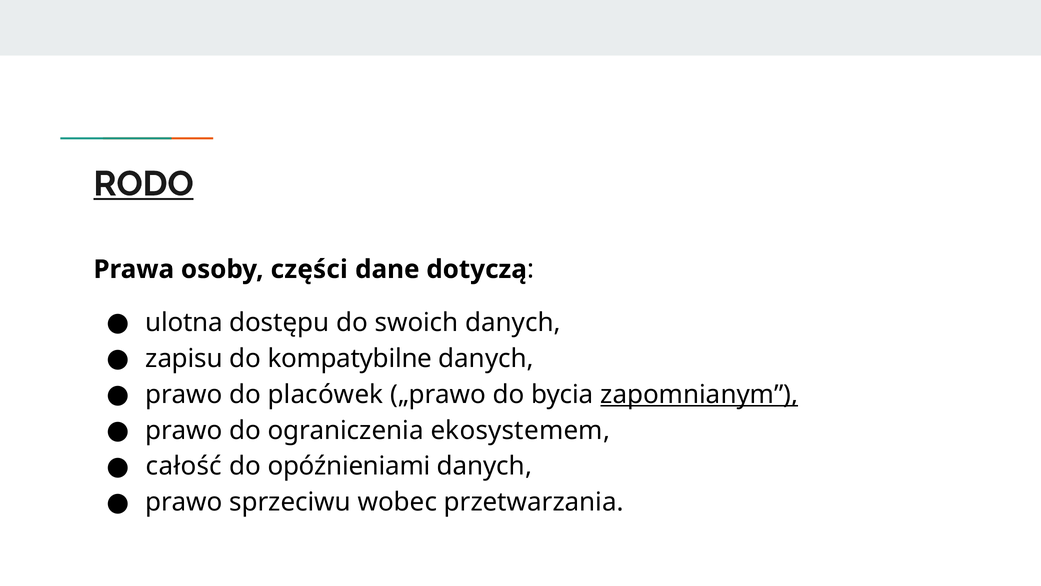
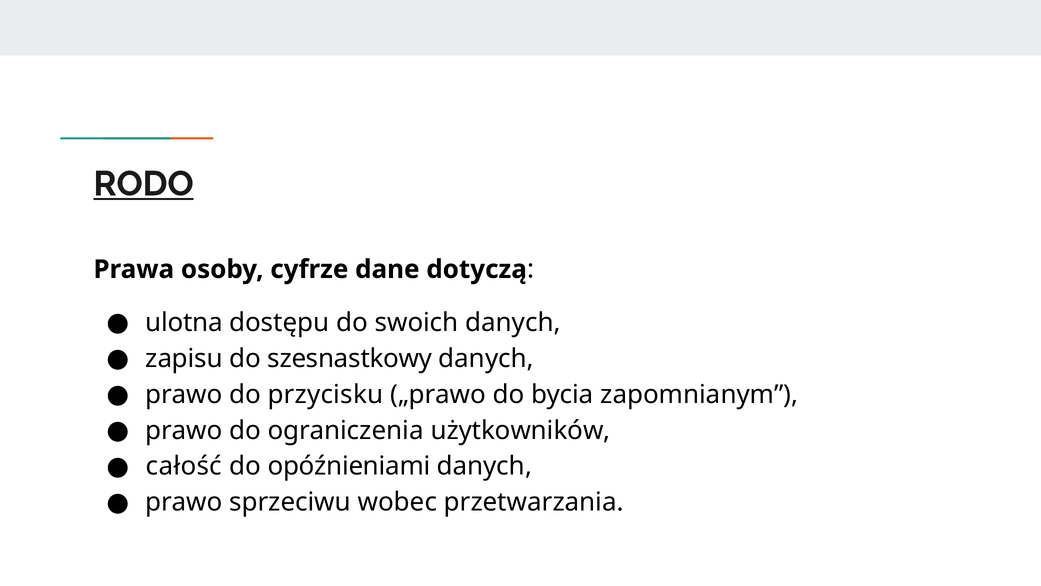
części: części -> cyfrze
kompatybilne: kompatybilne -> szesnastkowy
placówek: placówek -> przycisku
zapomnianym underline: present -> none
ekosystemem: ekosystemem -> użytkowników
